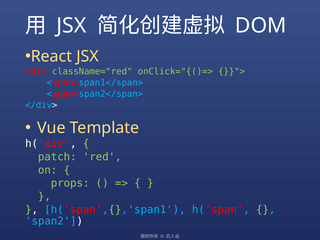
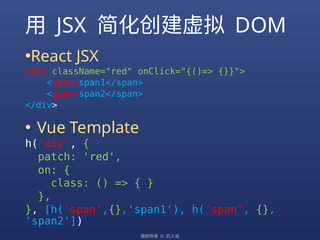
props: props -> class
